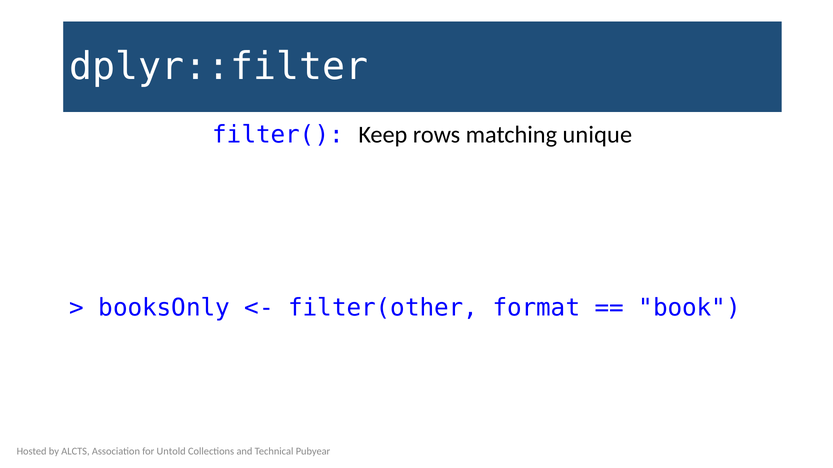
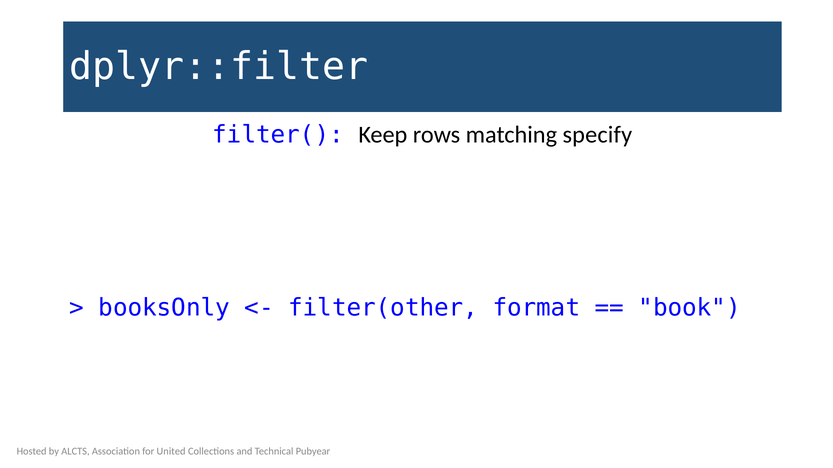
unique: unique -> specify
Untold: Untold -> United
